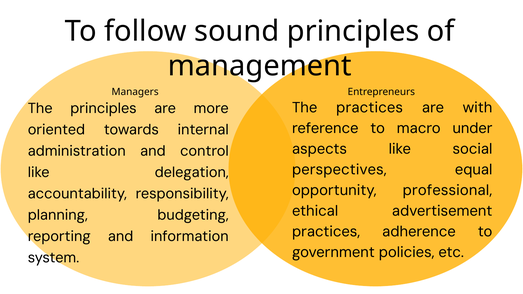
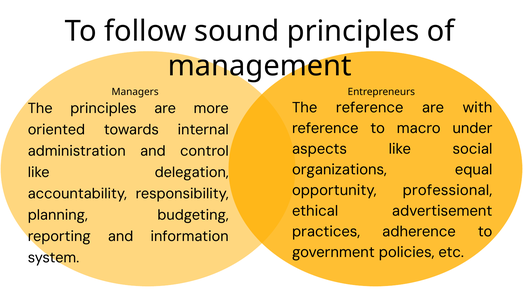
The practices: practices -> reference
perspectives: perspectives -> organizations
